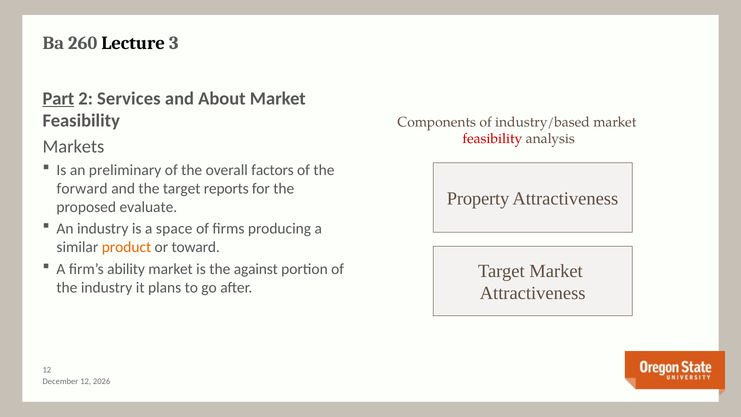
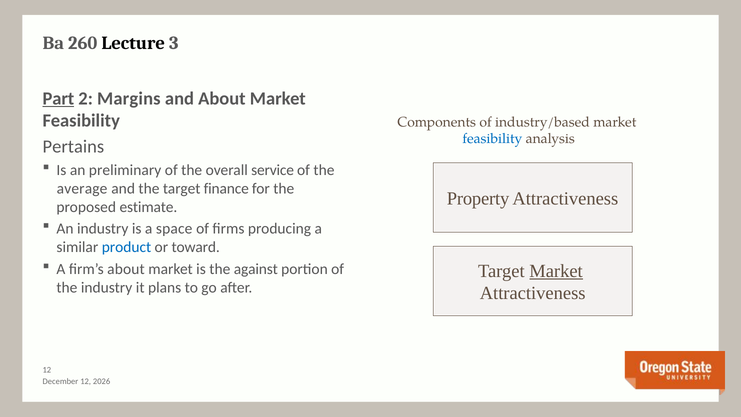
Services: Services -> Margins
feasibility at (492, 139) colour: red -> blue
Markets: Markets -> Pertains
factors: factors -> service
forward: forward -> average
reports: reports -> finance
evaluate: evaluate -> estimate
product colour: orange -> blue
firm’s ability: ability -> about
Market at (556, 271) underline: none -> present
